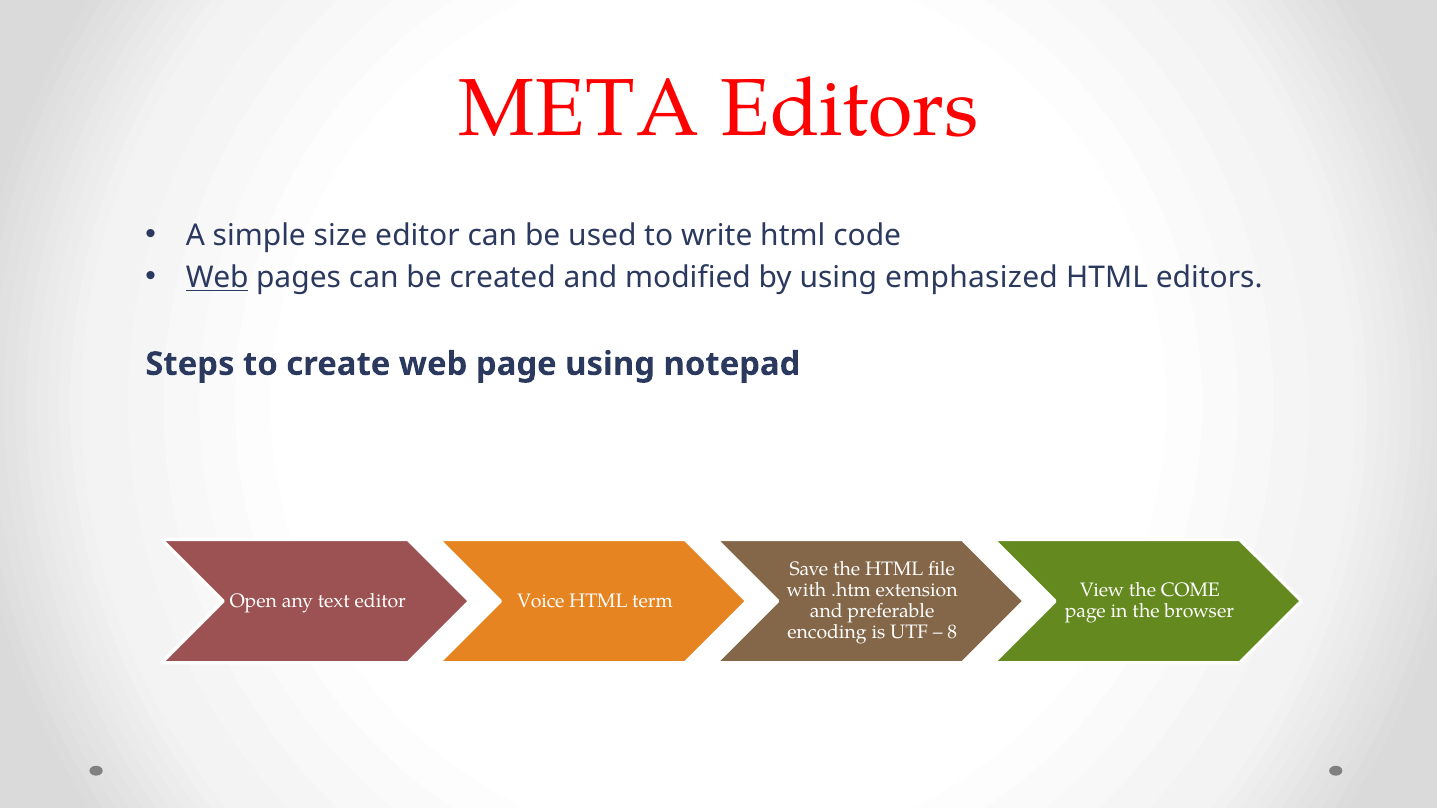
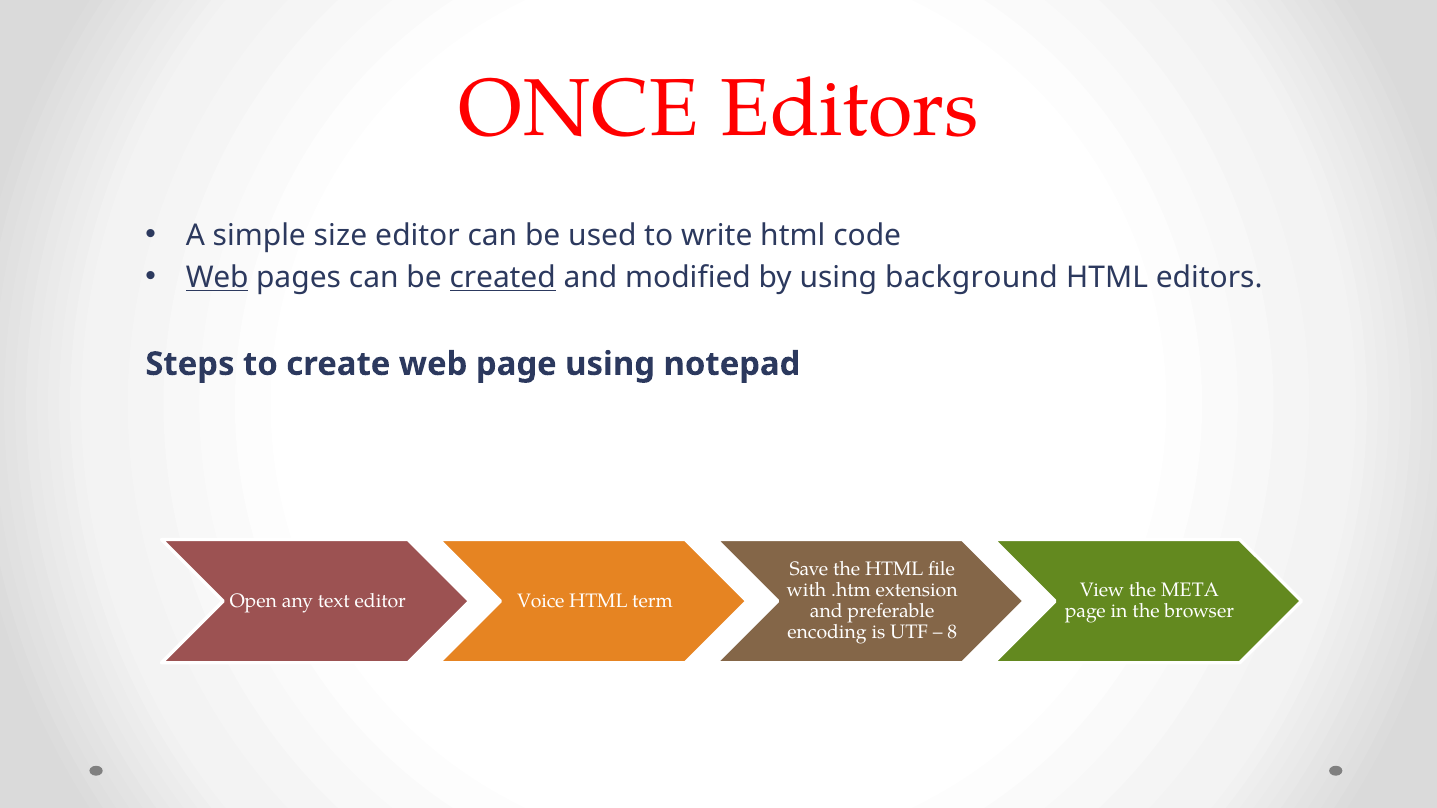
META: META -> ONCE
created underline: none -> present
emphasized: emphasized -> background
COME: COME -> META
